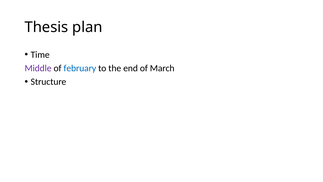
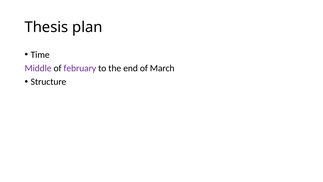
february colour: blue -> purple
